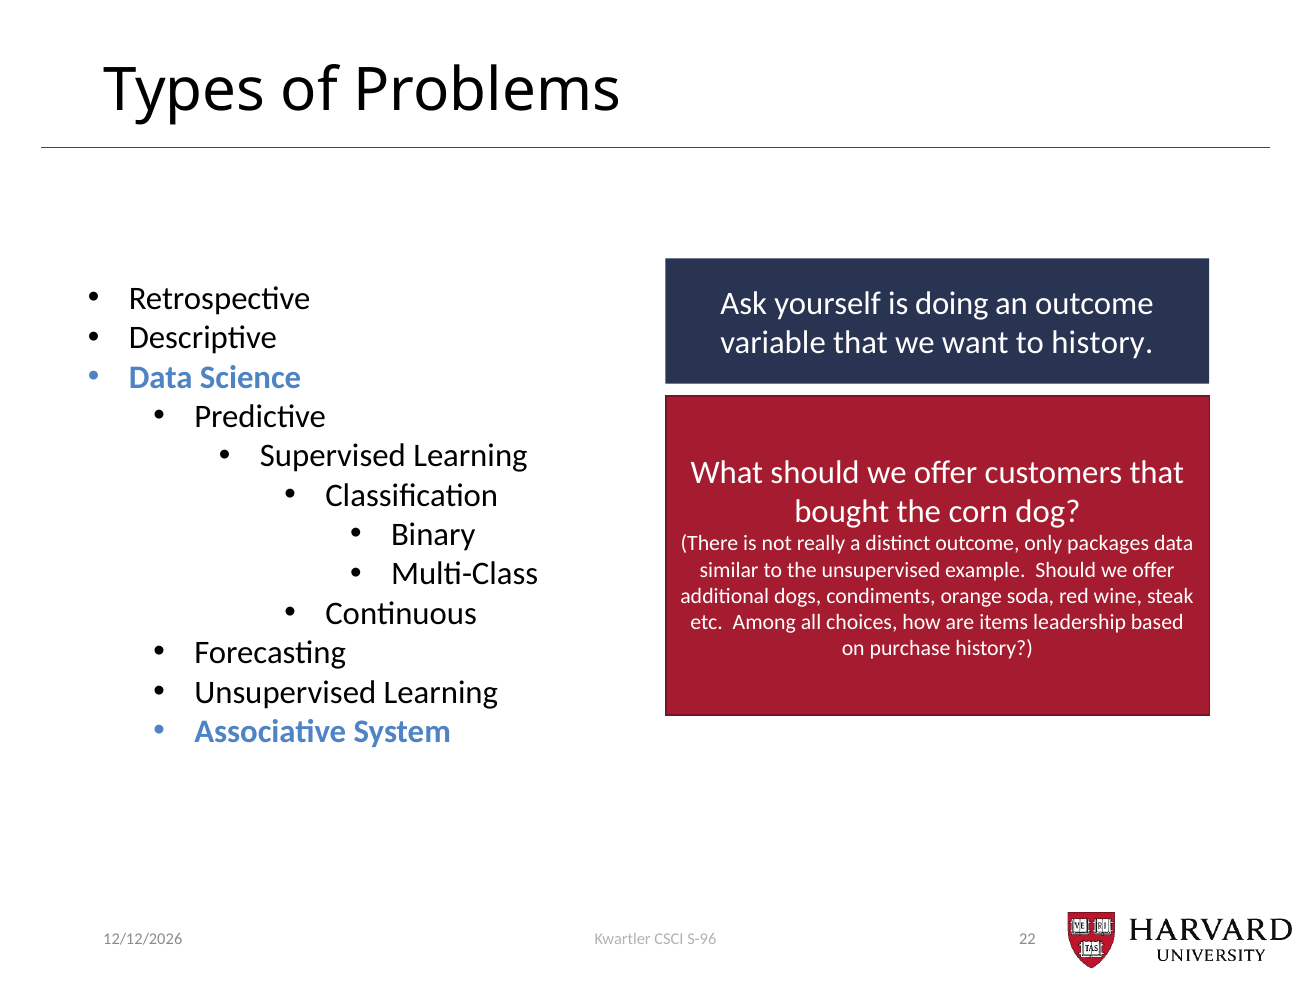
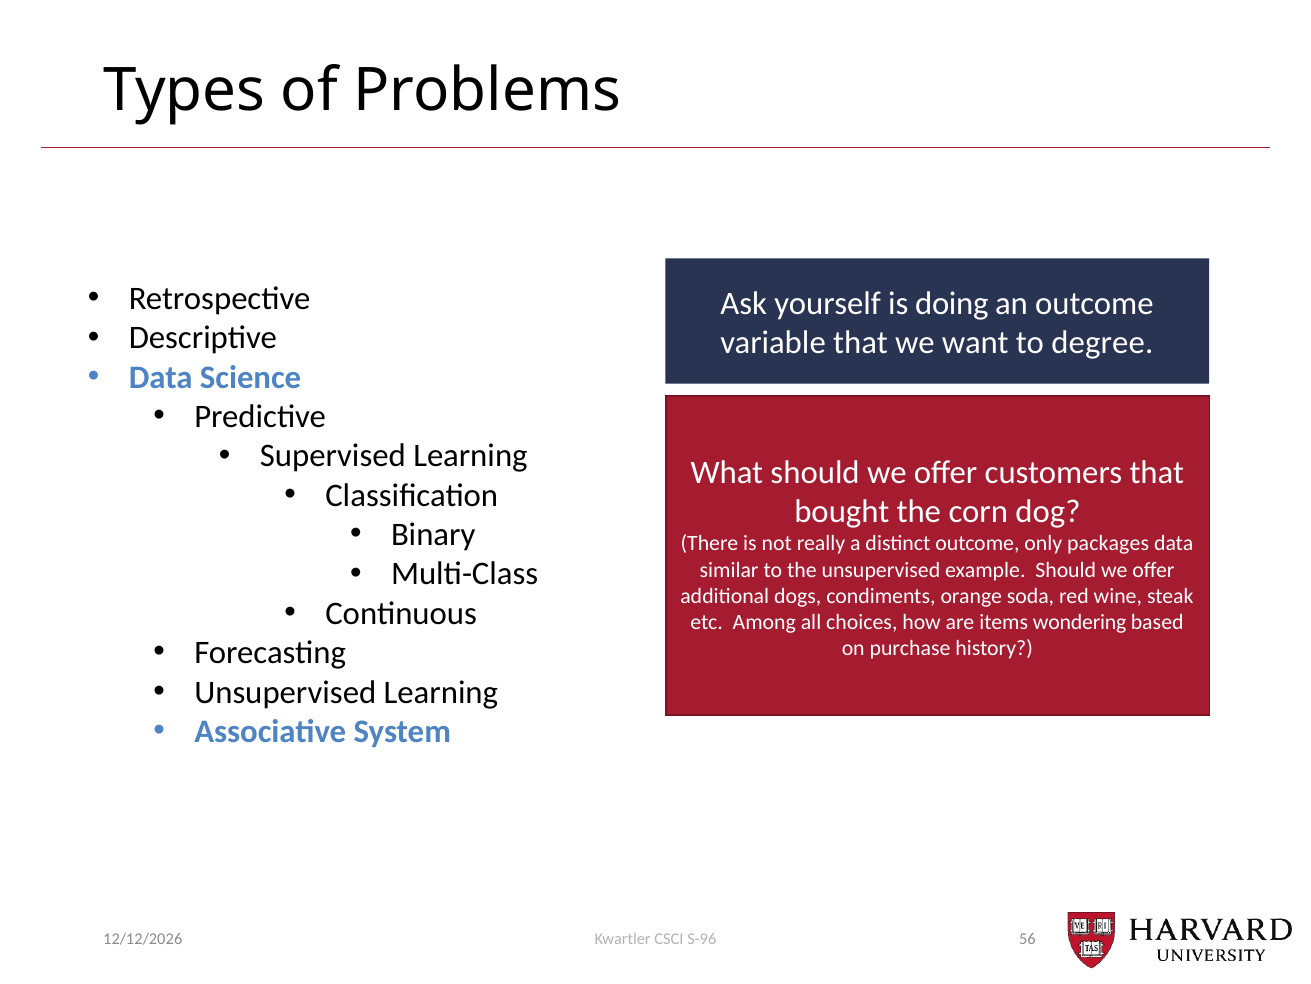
to history: history -> degree
leadership: leadership -> wondering
22: 22 -> 56
